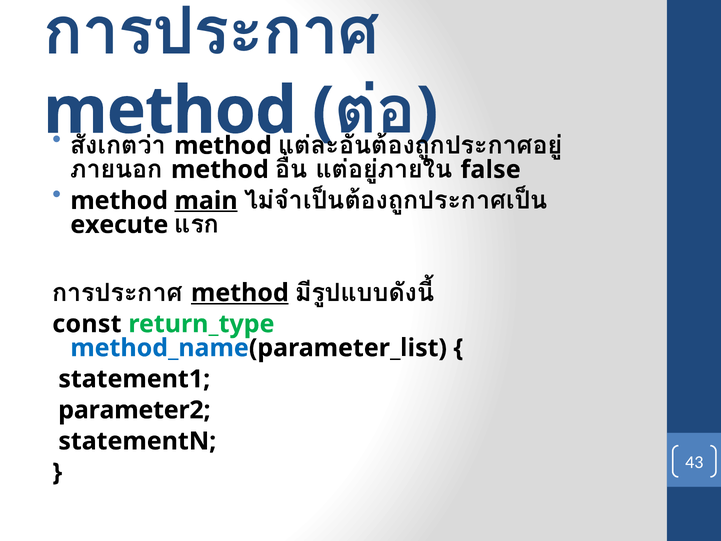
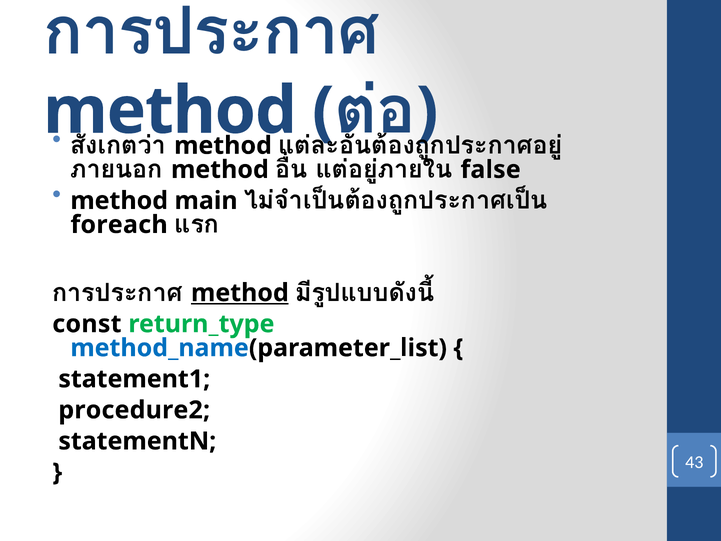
main underline: present -> none
execute: execute -> foreach
parameter2: parameter2 -> procedure2
